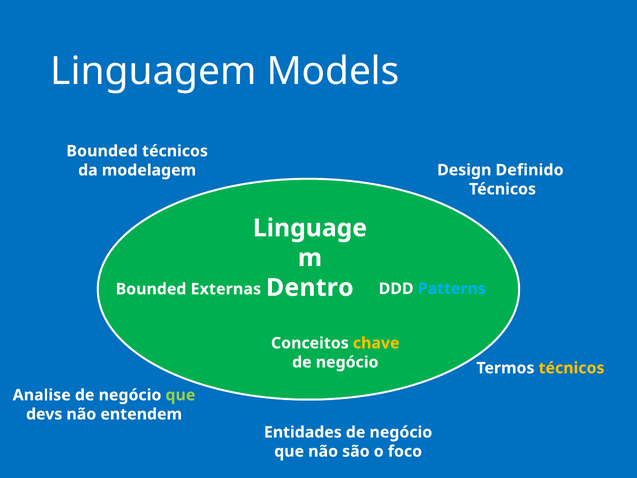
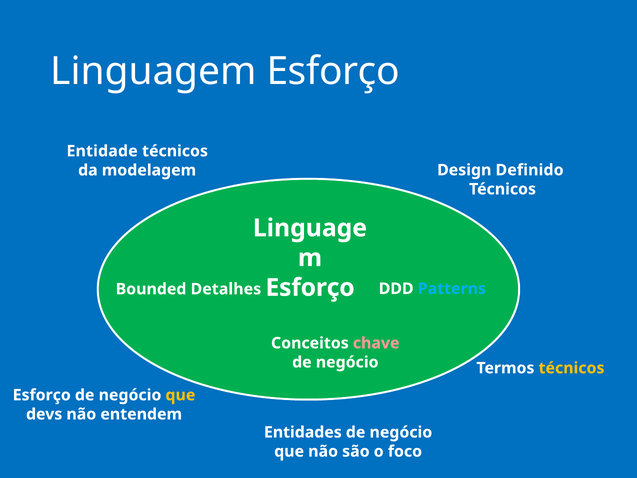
Linguagem Models: Models -> Esforço
Bounded at (102, 151): Bounded -> Entidade
Dentro at (310, 288): Dentro -> Esforço
Externas: Externas -> Detalhes
chave colour: yellow -> pink
Analise at (42, 395): Analise -> Esforço
que at (180, 395) colour: light green -> yellow
